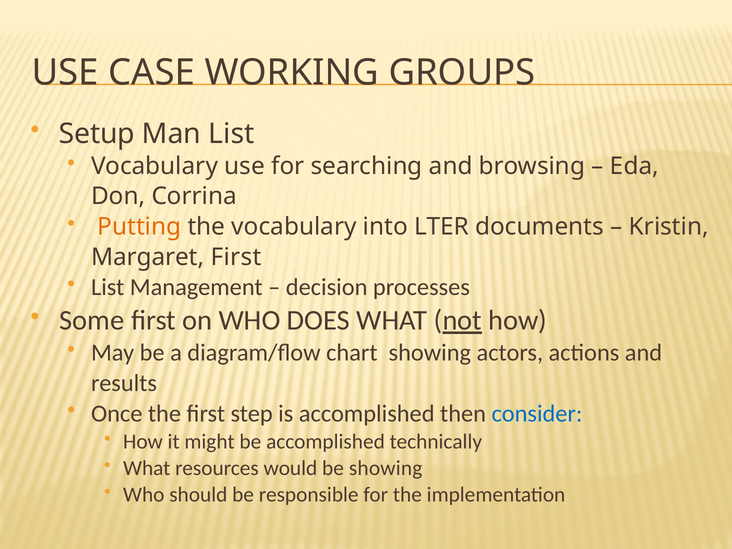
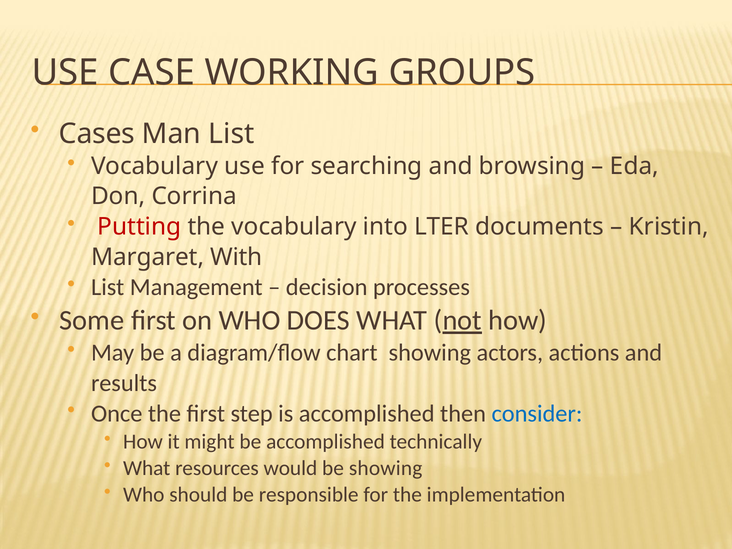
Setup: Setup -> Cases
Putting colour: orange -> red
Margaret First: First -> With
